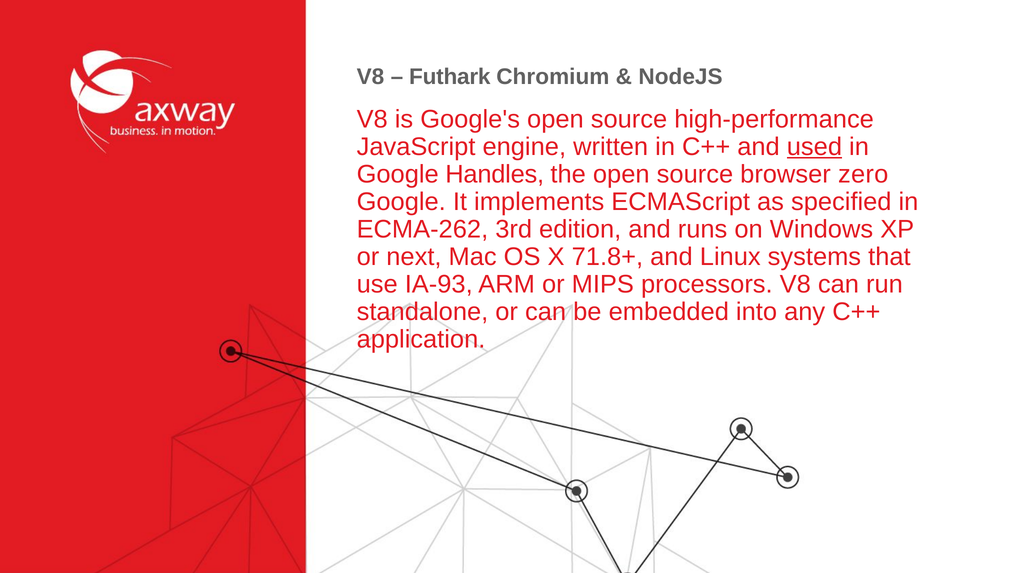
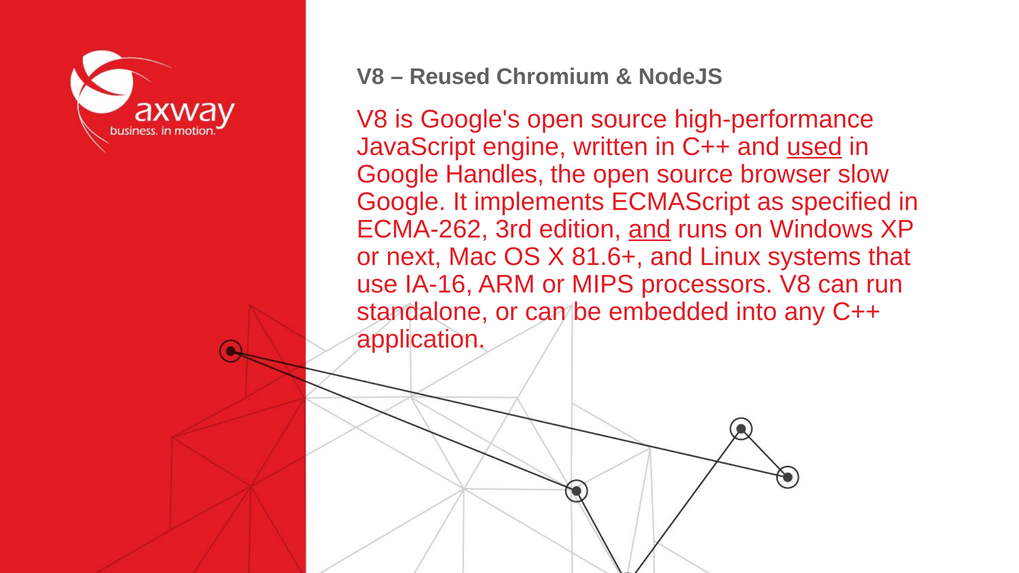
Futhark: Futhark -> Reused
zero: zero -> slow
and at (650, 229) underline: none -> present
71.8+: 71.8+ -> 81.6+
IA-93: IA-93 -> IA-16
